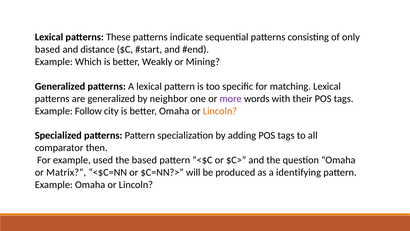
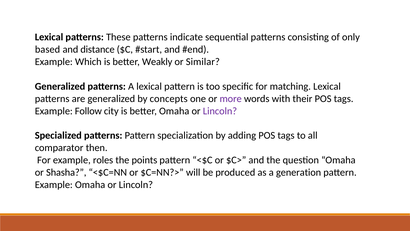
Mining: Mining -> Similar
neighbor: neighbor -> concepts
Lincoln at (220, 111) colour: orange -> purple
used: used -> roles
the based: based -> points
Matrix: Matrix -> Shasha
identifying: identifying -> generation
